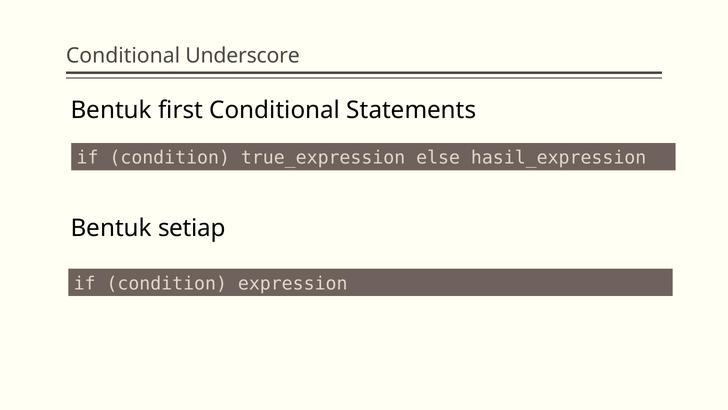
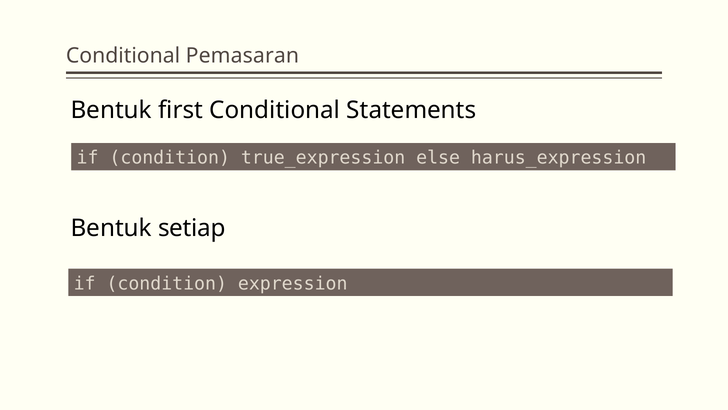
Underscore: Underscore -> Pemasaran
hasil_expression: hasil_expression -> harus_expression
